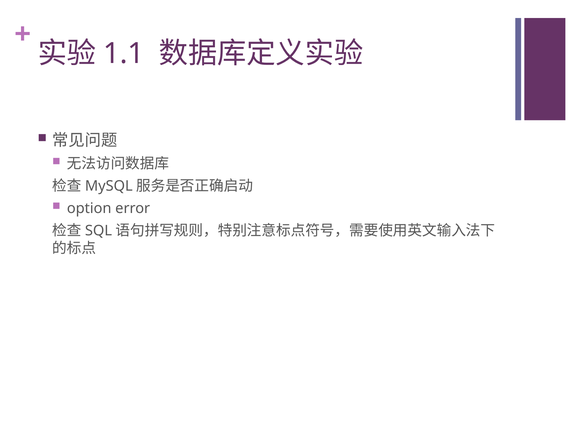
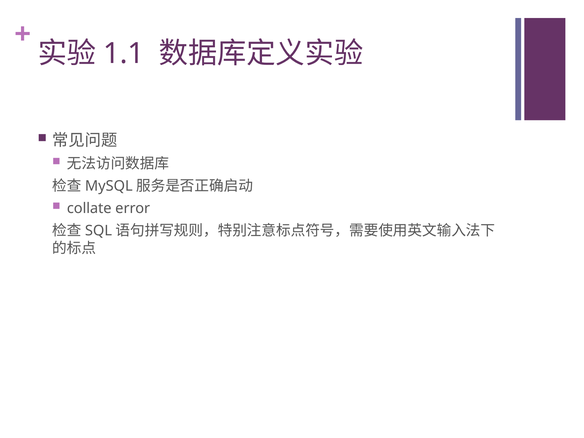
option: option -> collate
